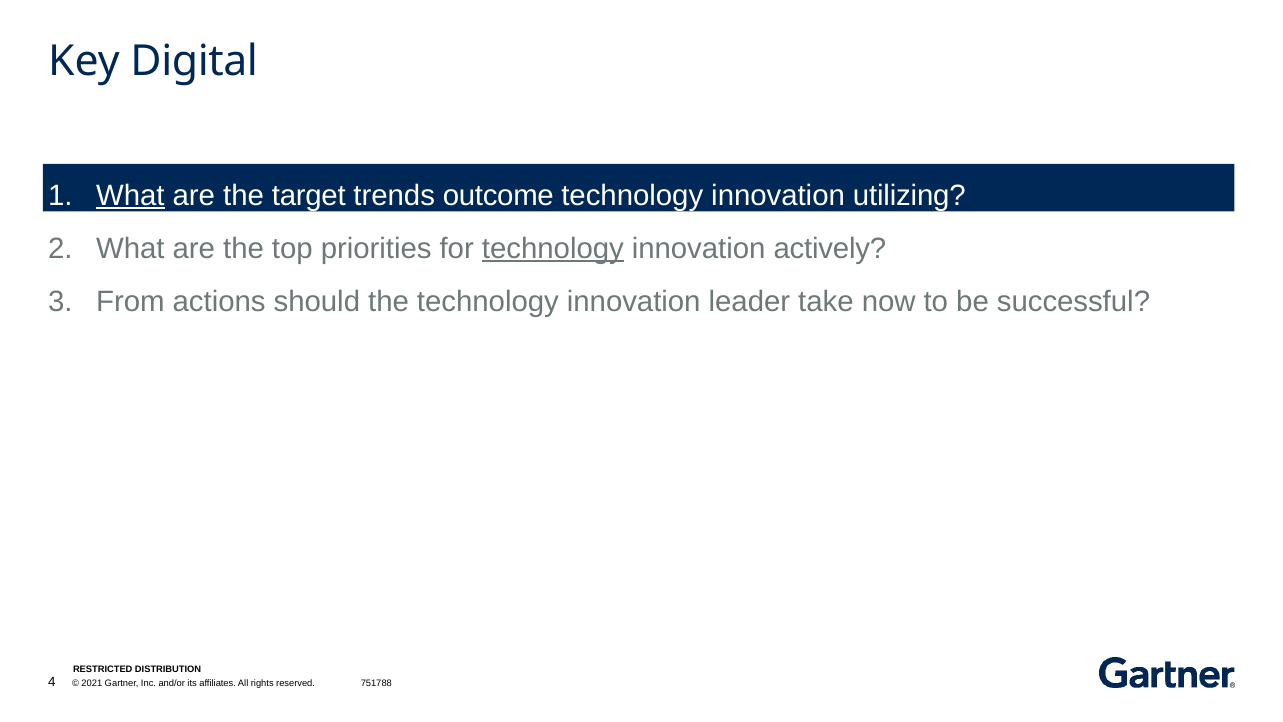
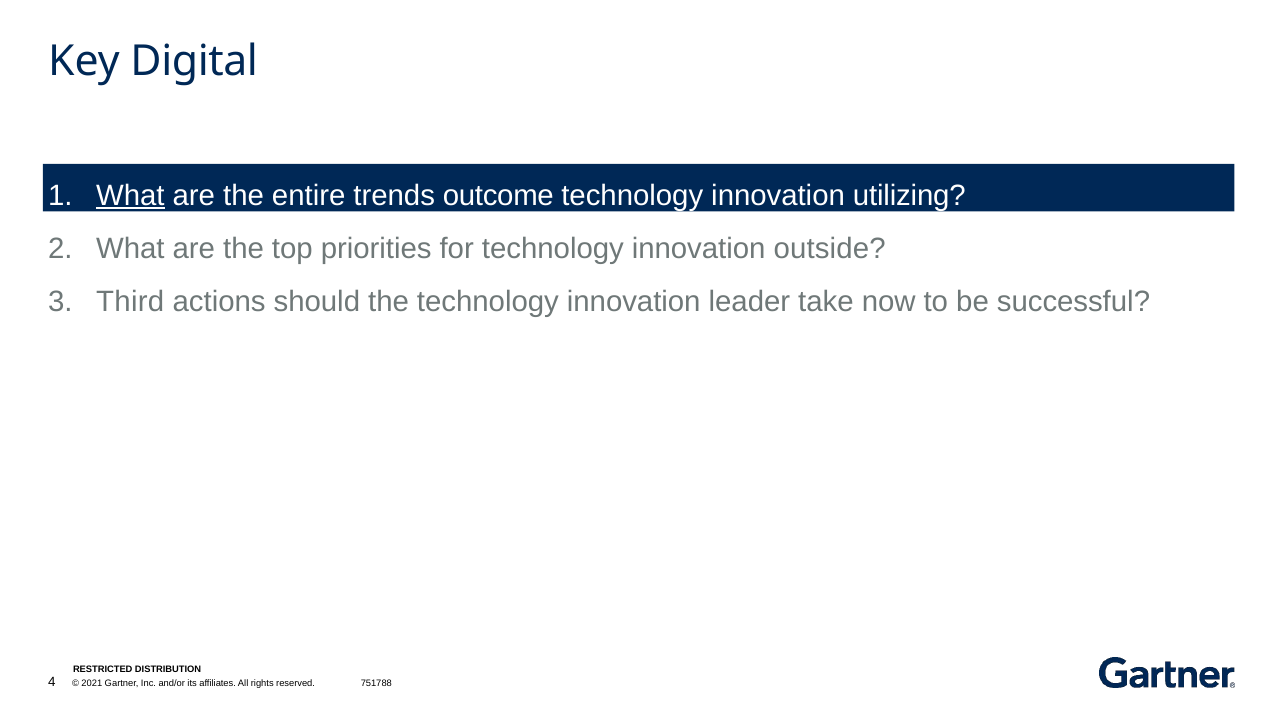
target: target -> entire
technology at (553, 248) underline: present -> none
actively: actively -> outside
From: From -> Third
